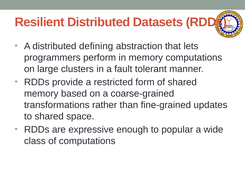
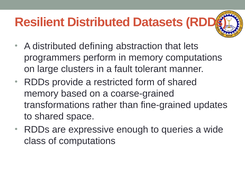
popular: popular -> queries
